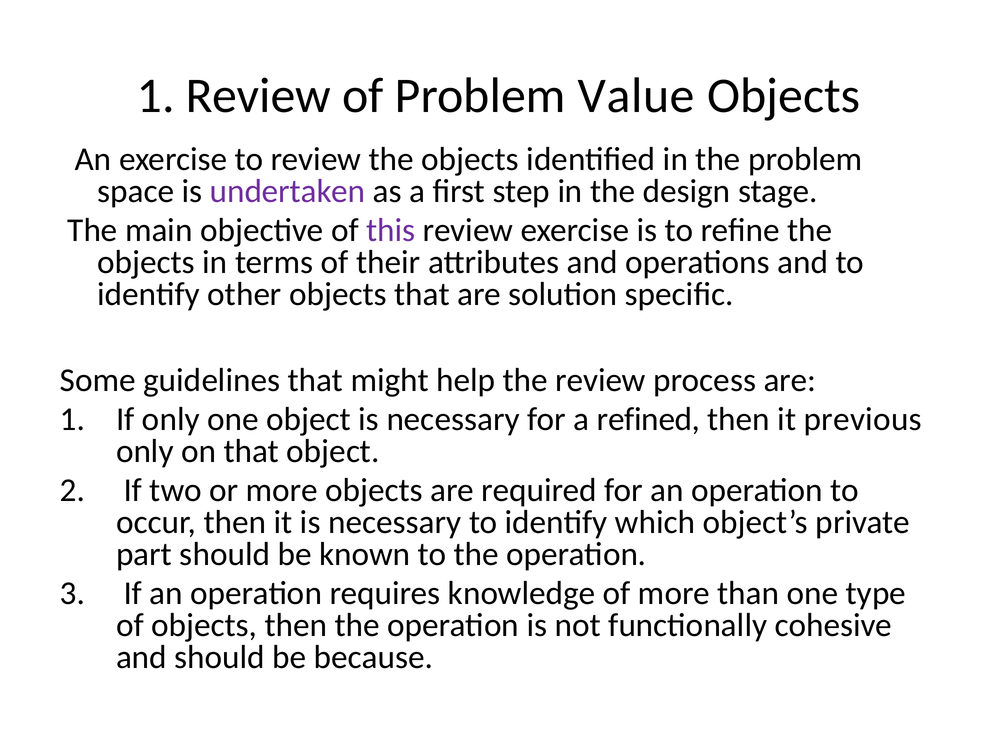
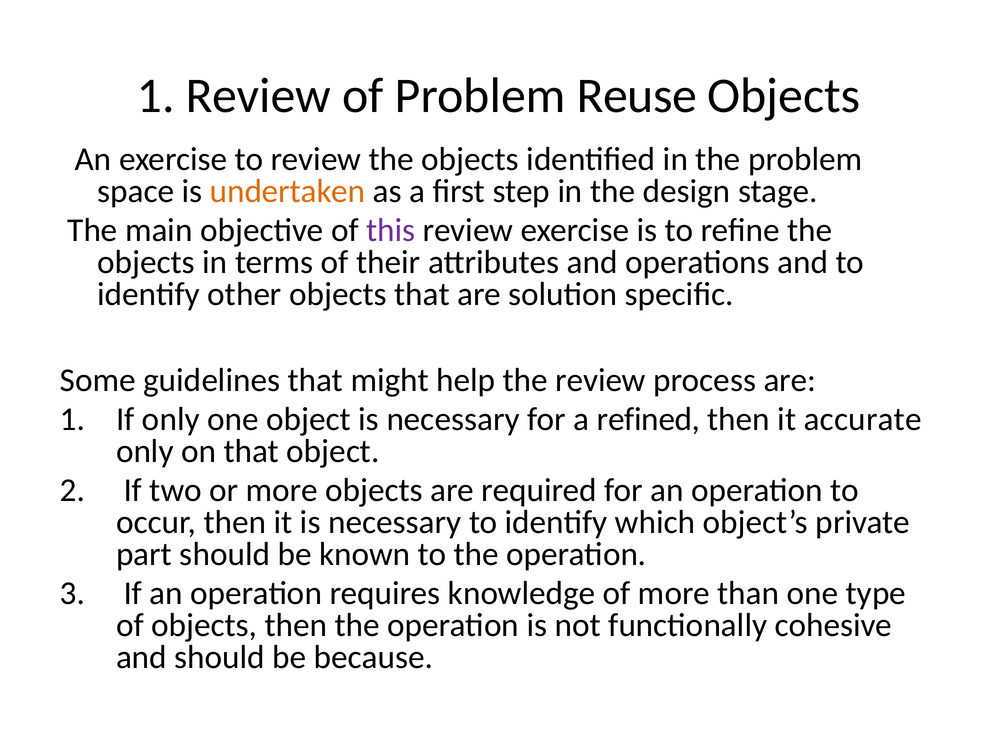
Value: Value -> Reuse
undertaken colour: purple -> orange
previous: previous -> accurate
